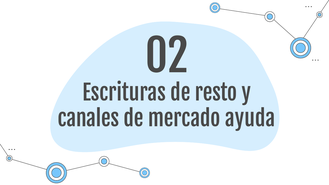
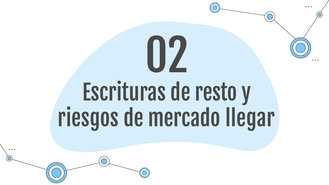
canales: canales -> riesgos
ayuda: ayuda -> llegar
